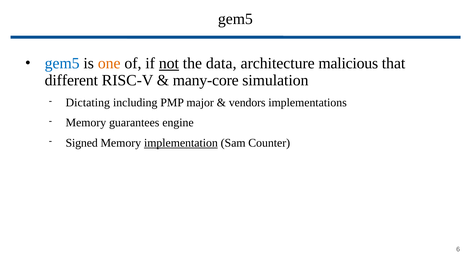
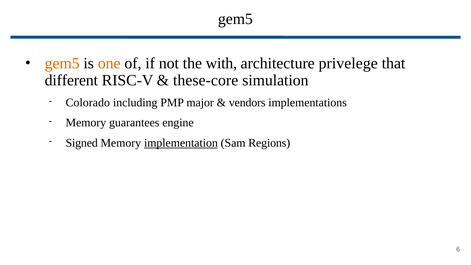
gem5 at (62, 63) colour: blue -> orange
not underline: present -> none
data: data -> with
malicious: malicious -> privelege
many-core: many-core -> these-core
Dictating: Dictating -> Colorado
Counter: Counter -> Regions
